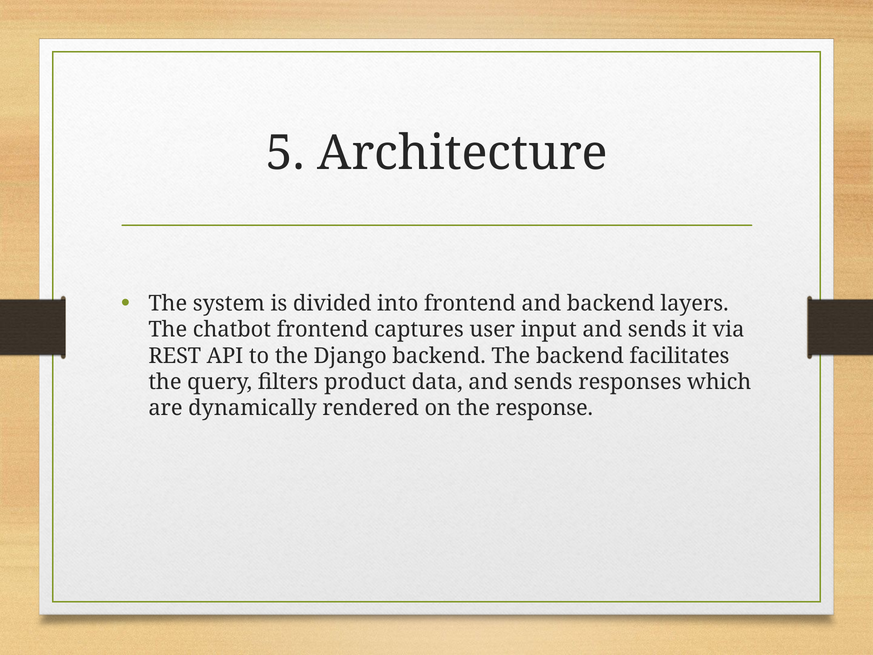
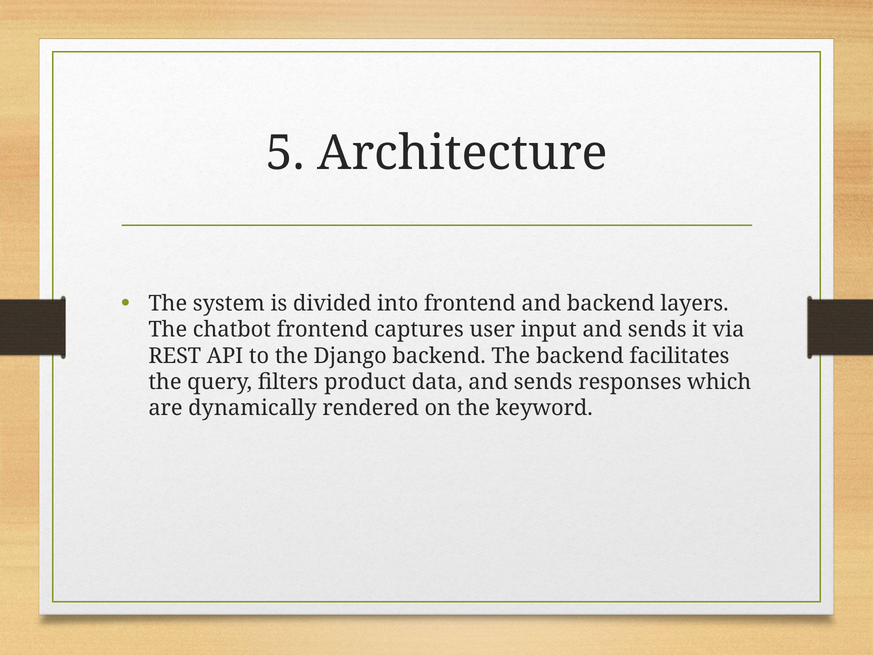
response: response -> keyword
